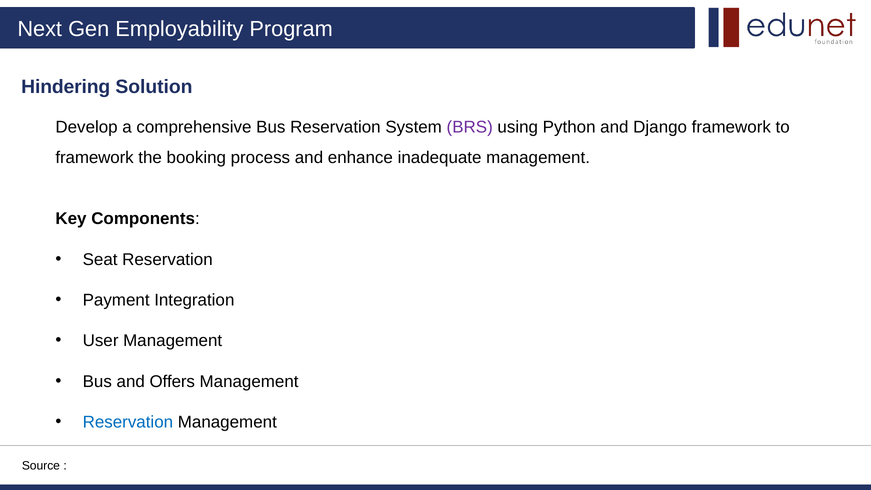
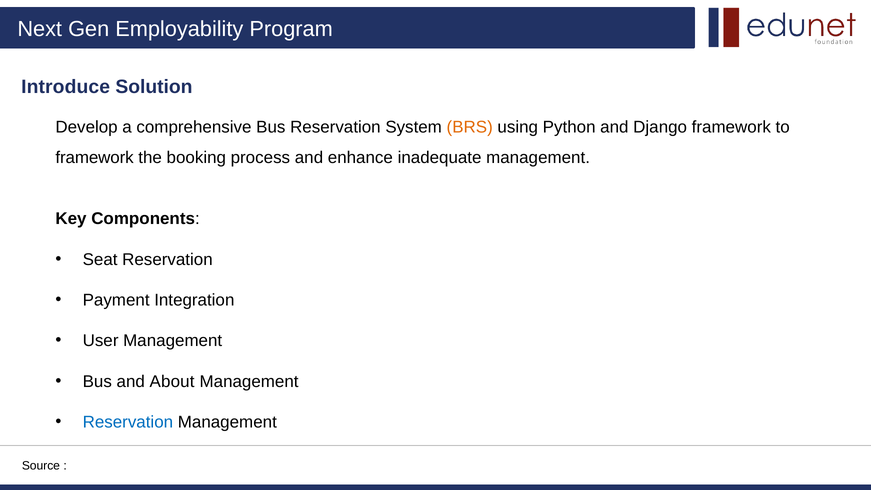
Hindering: Hindering -> Introduce
BRS colour: purple -> orange
Offers: Offers -> About
